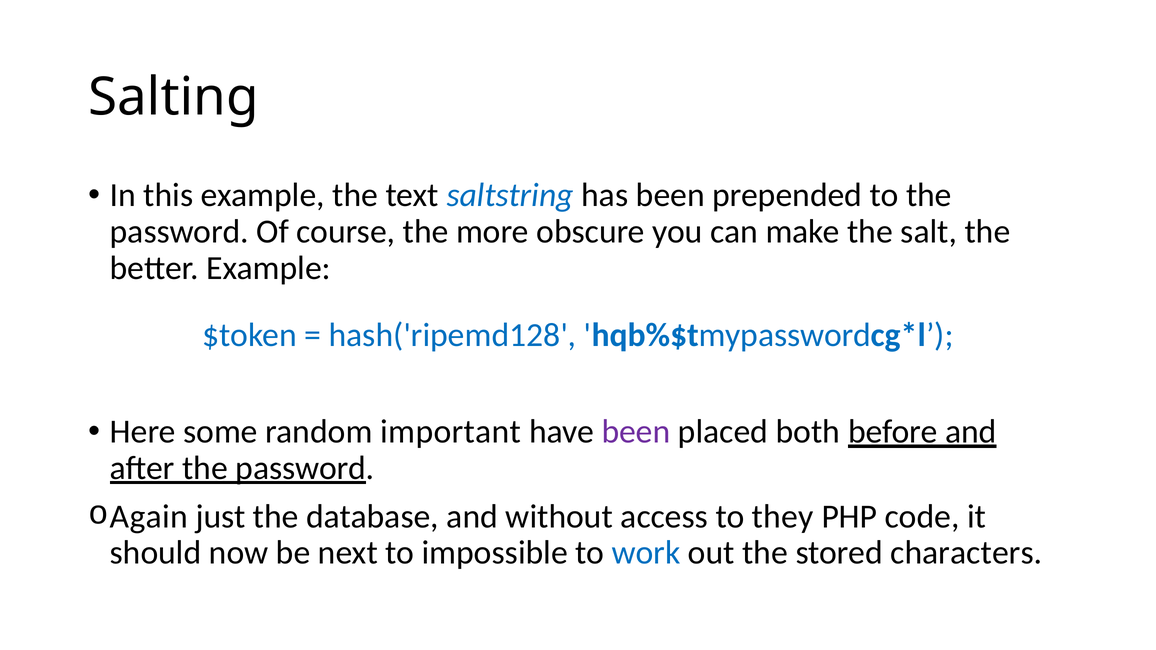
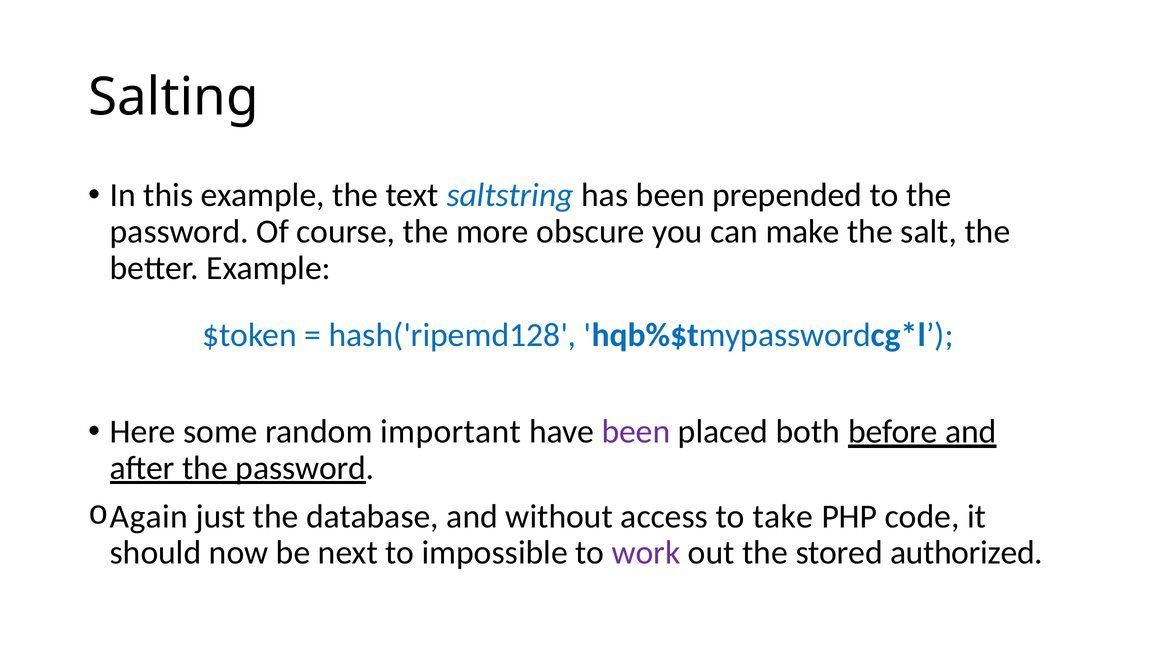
they: they -> take
work colour: blue -> purple
characters: characters -> authorized
